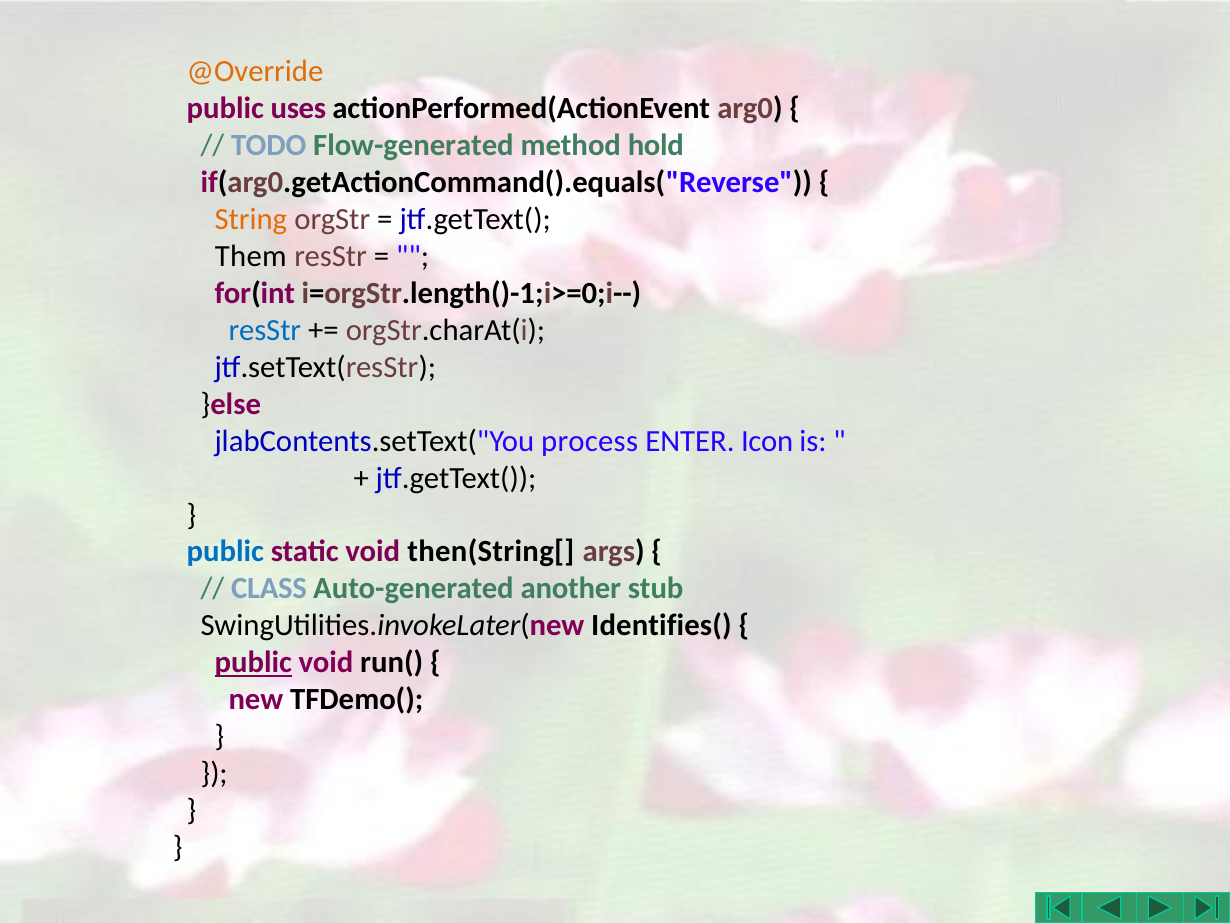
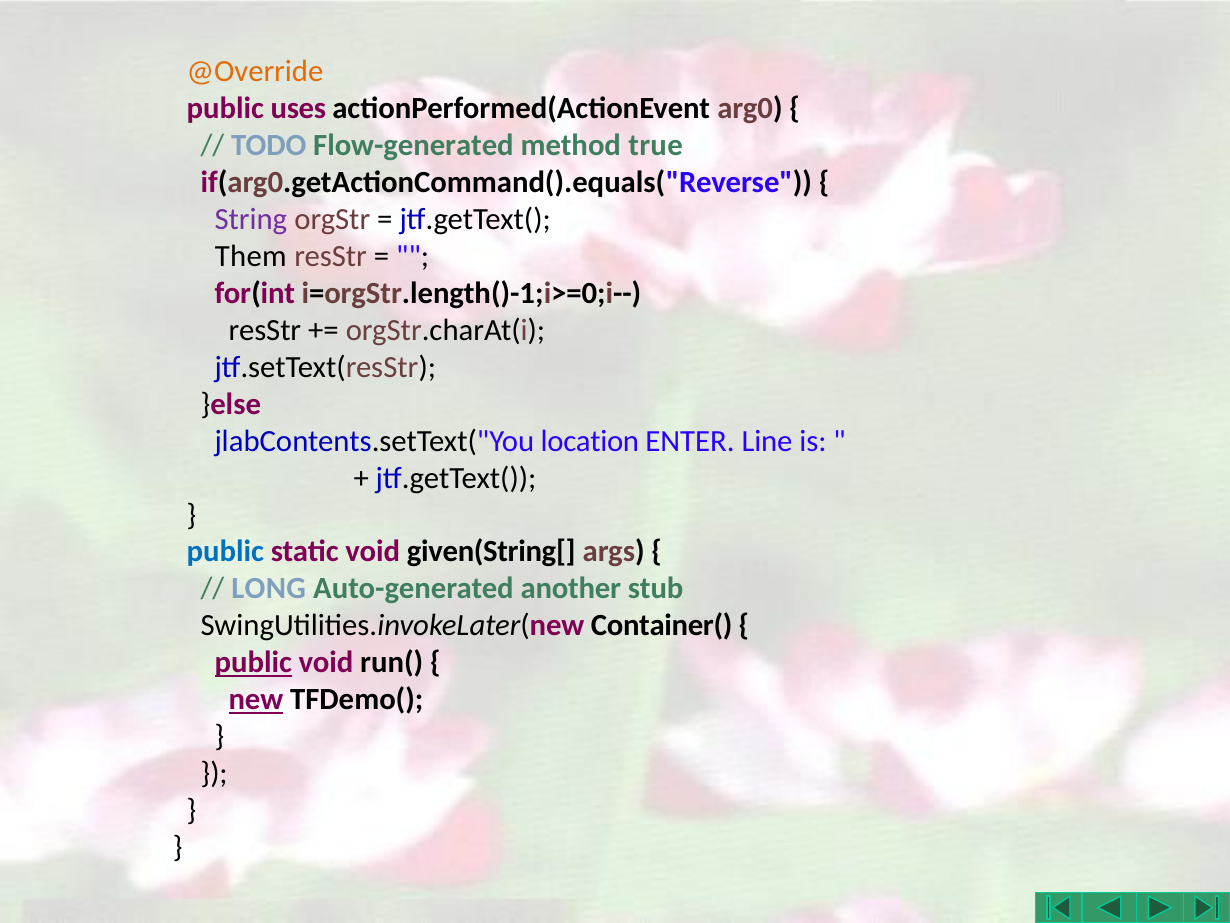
hold: hold -> true
String colour: orange -> purple
resStr at (265, 330) colour: blue -> black
process: process -> location
Icon: Icon -> Line
then(String[: then(String[ -> given(String[
CLASS: CLASS -> LONG
Identifies(: Identifies( -> Container(
new underline: none -> present
